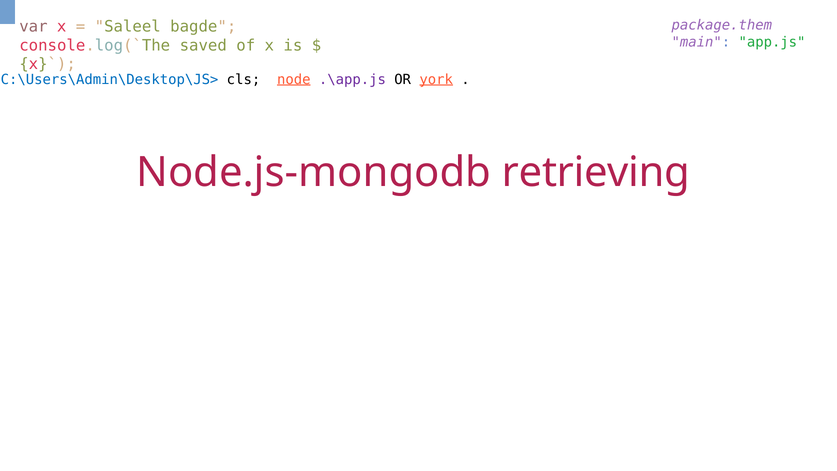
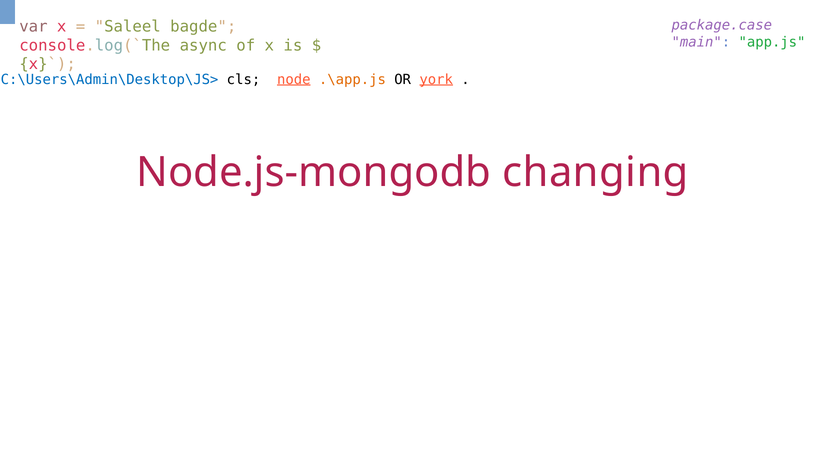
package.them: package.them -> package.case
saved: saved -> async
.\app.js colour: purple -> orange
retrieving: retrieving -> changing
